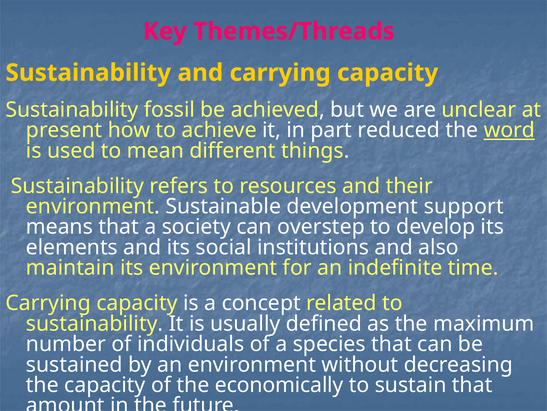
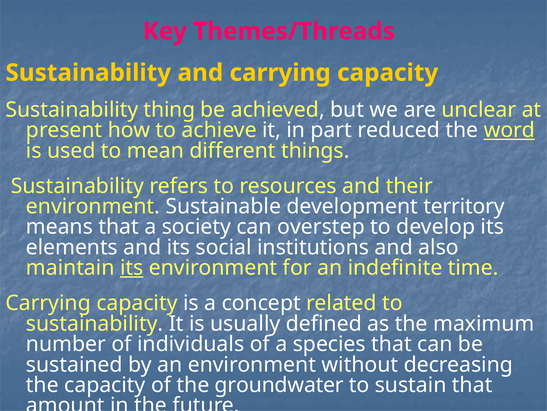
fossil: fossil -> thing
support: support -> territory
its at (132, 267) underline: none -> present
economically: economically -> groundwater
